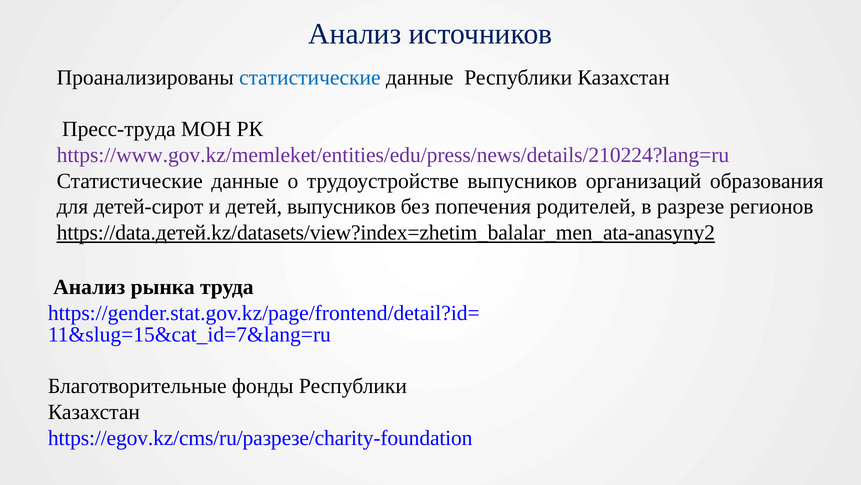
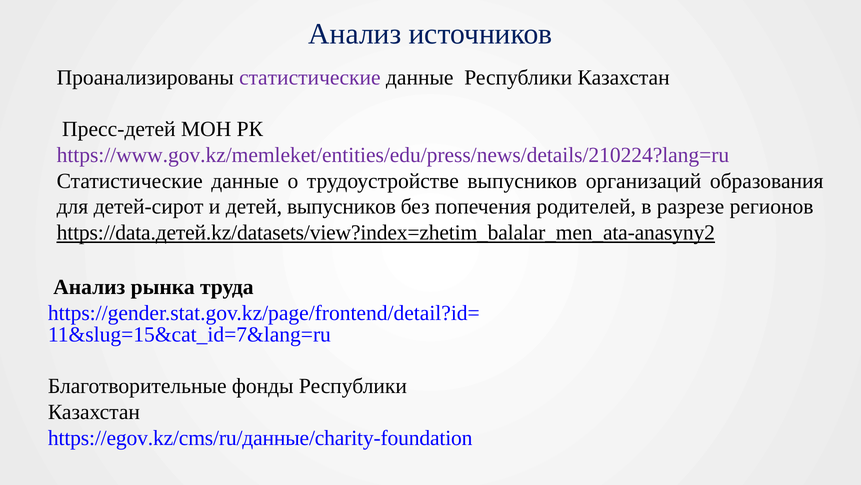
статистические at (310, 77) colour: blue -> purple
Пресс-труда: Пресс-труда -> Пресс-детей
https://egov.kz/cms/ru/разрезе/charity-foundation: https://egov.kz/cms/ru/разрезе/charity-foundation -> https://egov.kz/cms/ru/данные/charity-foundation
